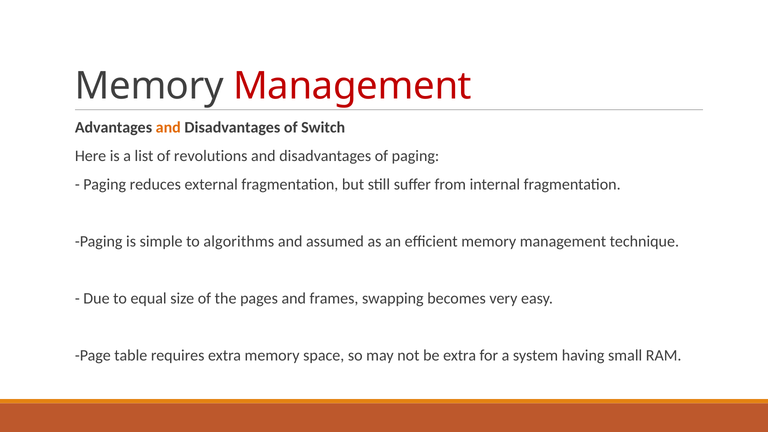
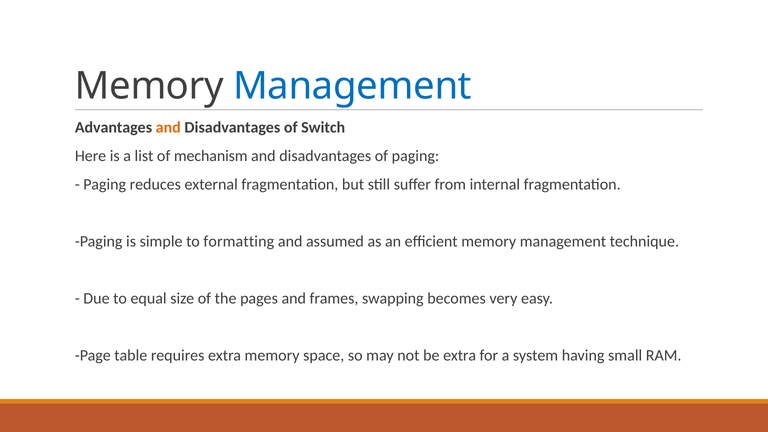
Management at (352, 86) colour: red -> blue
revolutions: revolutions -> mechanism
algorithms: algorithms -> formatting
